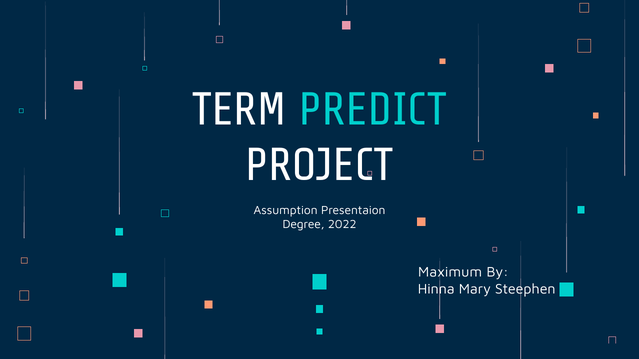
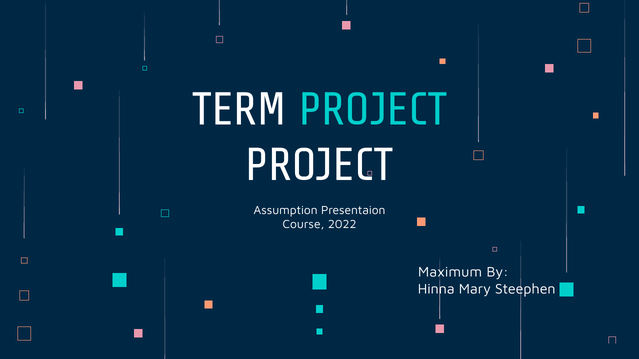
TERM PREDICT: PREDICT -> PROJECT
Degree: Degree -> Course
